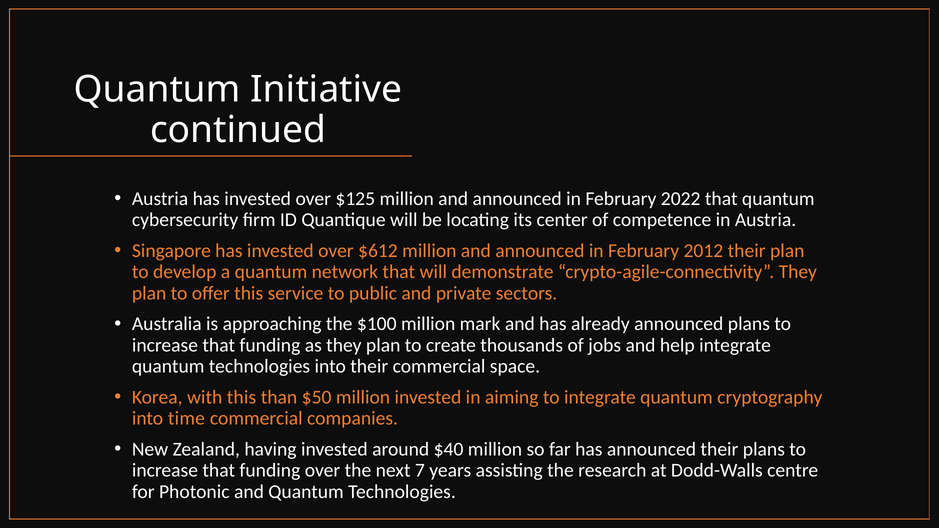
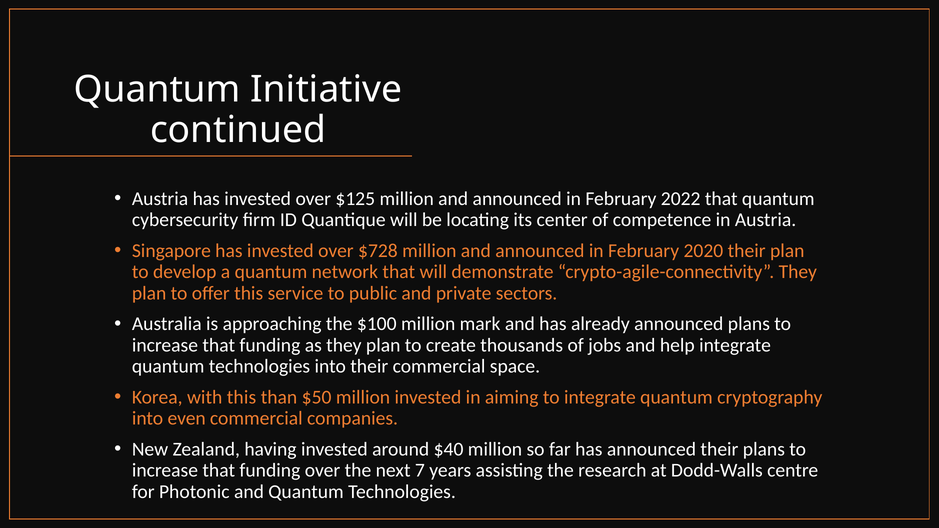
$612: $612 -> $728
2012: 2012 -> 2020
time: time -> even
